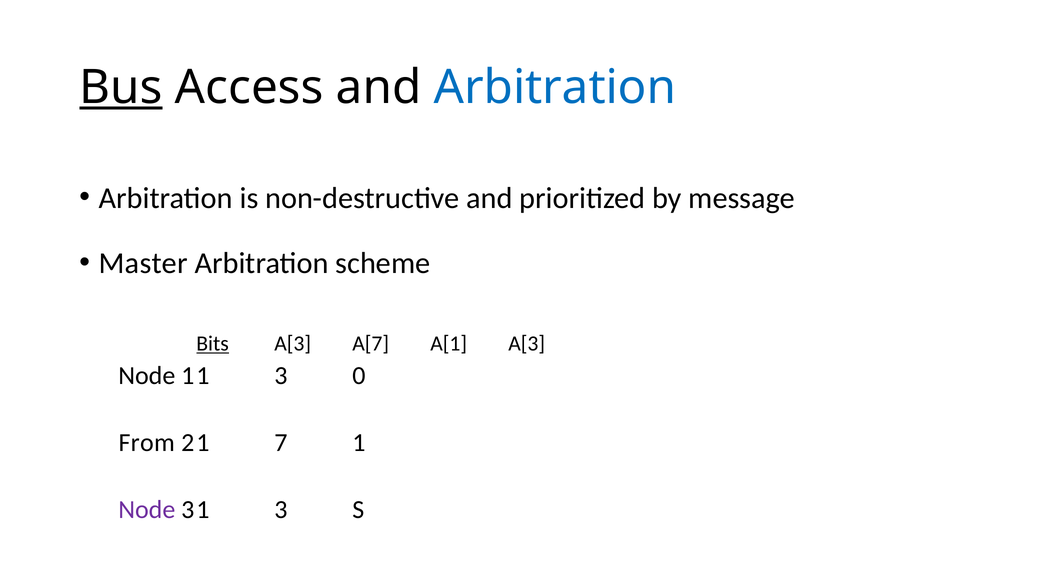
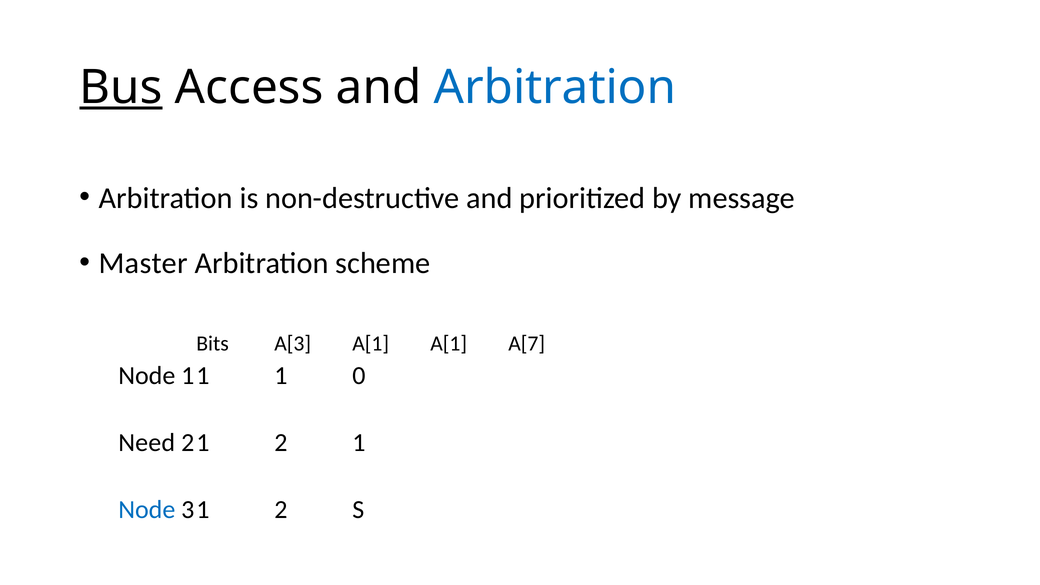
Bits underline: present -> none
A[3 A[7: A[7 -> A[1
A[1 A[3: A[3 -> A[7
3 at (281, 376): 3 -> 1
From: From -> Need
7 at (281, 443): 7 -> 2
Node at (147, 510) colour: purple -> blue
3 at (281, 510): 3 -> 2
